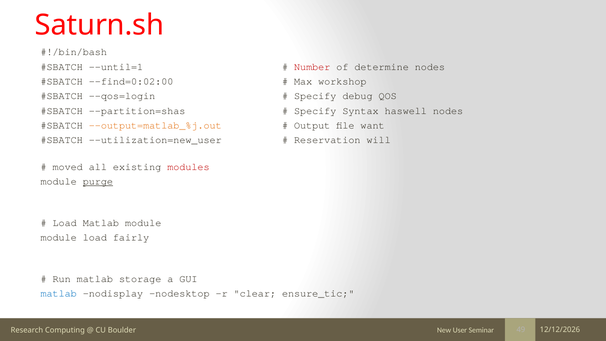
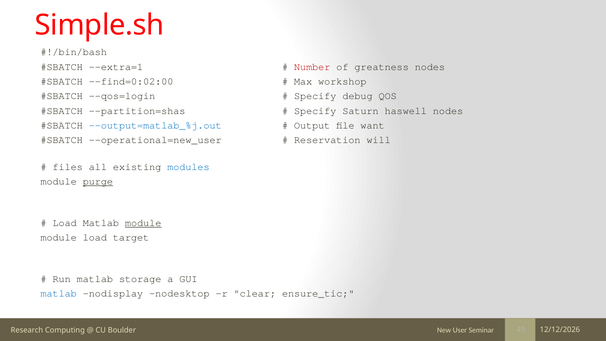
Saturn.sh: Saturn.sh -> Simple.sh
--until=1: --until=1 -> --extra=1
determine: determine -> greatness
Syntax: Syntax -> Saturn
--output=matlab_%j.out colour: orange -> blue
--utilization=new_user: --utilization=new_user -> --operational=new_user
moved: moved -> files
modules colour: red -> blue
module at (143, 223) underline: none -> present
fairly: fairly -> target
